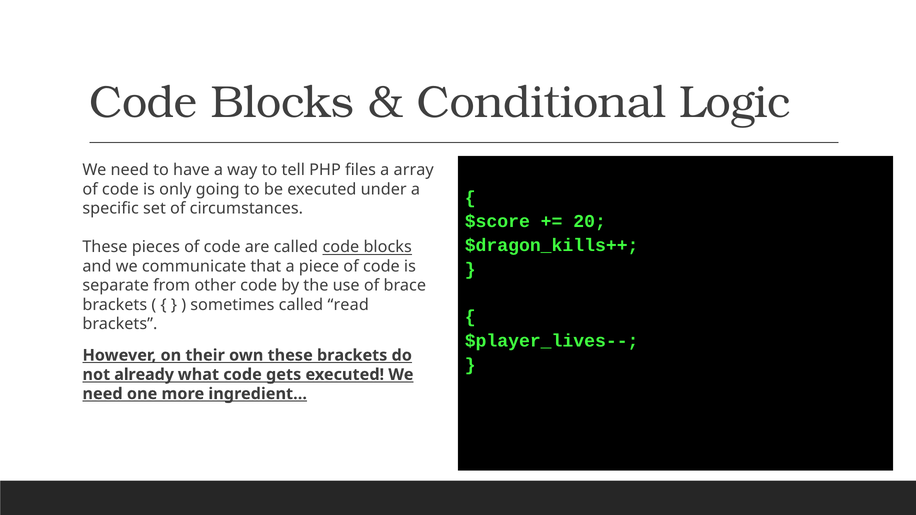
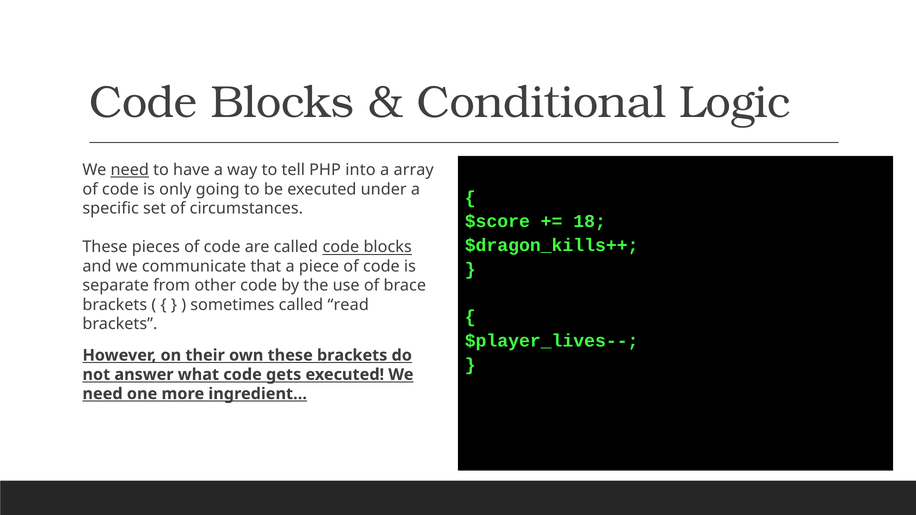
need at (130, 170) underline: none -> present
files: files -> into
20: 20 -> 18
already: already -> answer
